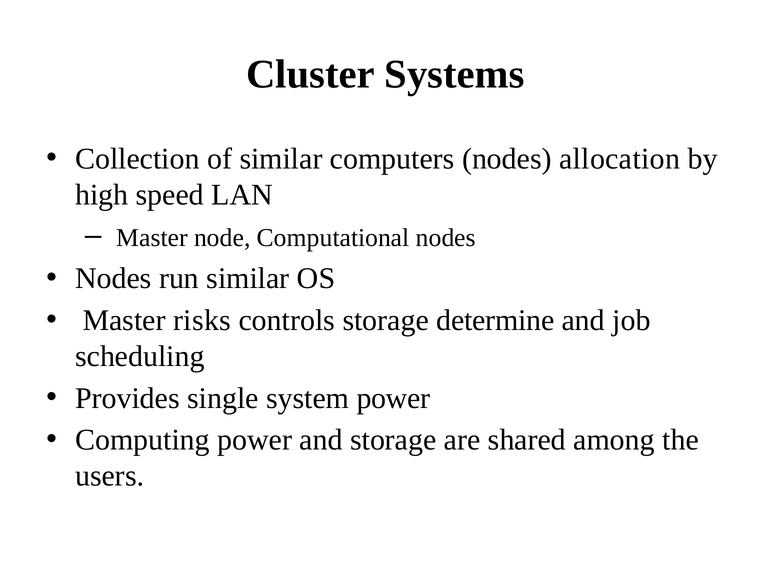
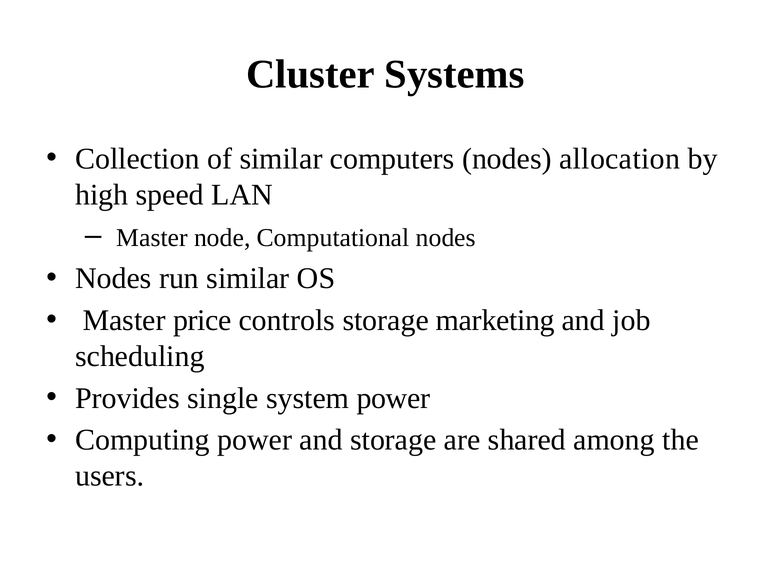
risks: risks -> price
determine: determine -> marketing
